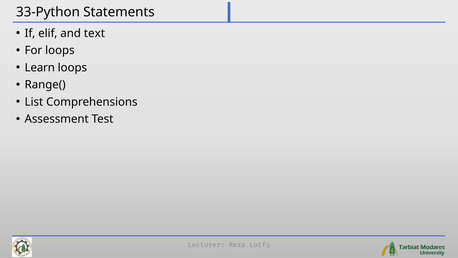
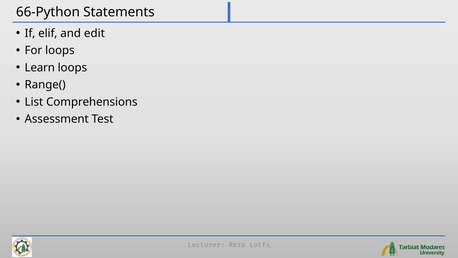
33-Python: 33-Python -> 66-Python
text: text -> edit
